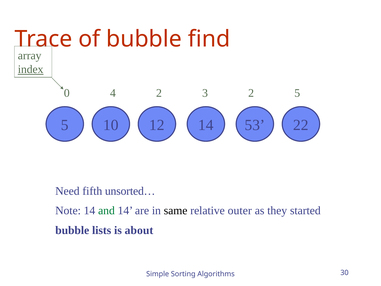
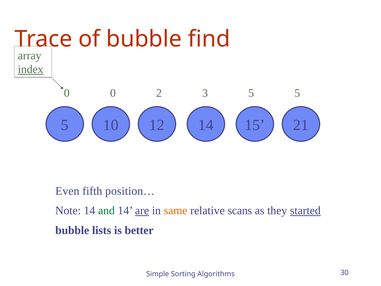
0 4: 4 -> 0
3 2: 2 -> 5
53: 53 -> 15
22: 22 -> 21
Need: Need -> Even
unsorted…: unsorted… -> position…
are underline: none -> present
same colour: black -> orange
outer: outer -> scans
started underline: none -> present
about: about -> better
